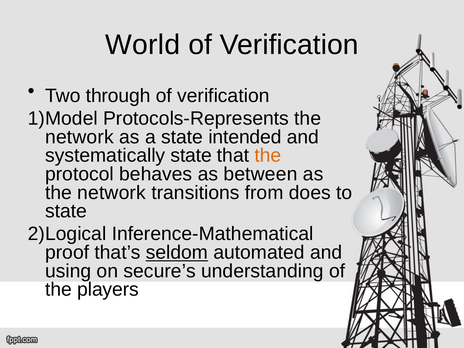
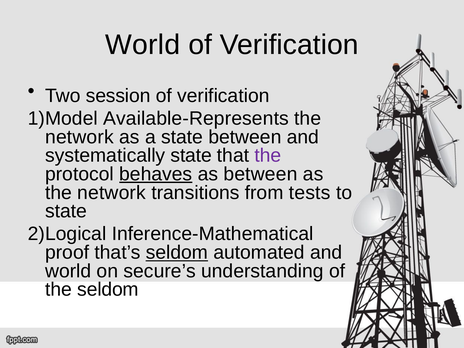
through: through -> session
Protocols-Represents: Protocols-Represents -> Available-Represents
state intended: intended -> between
the at (268, 156) colour: orange -> purple
behaves underline: none -> present
does: does -> tests
using at (68, 271): using -> world
the players: players -> seldom
